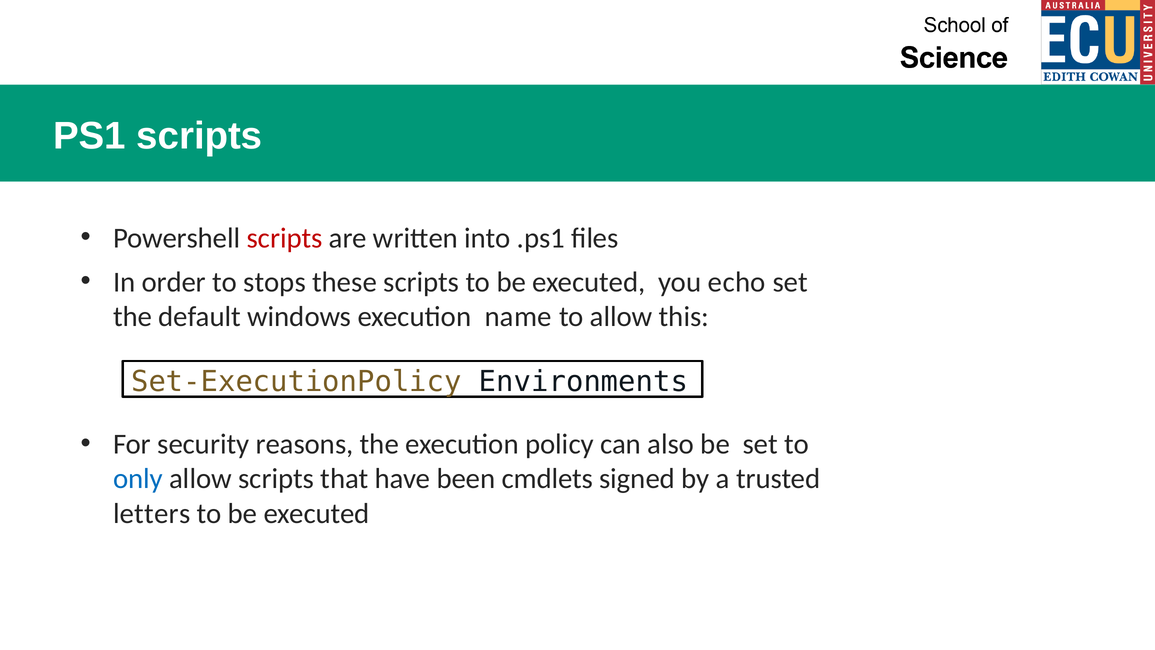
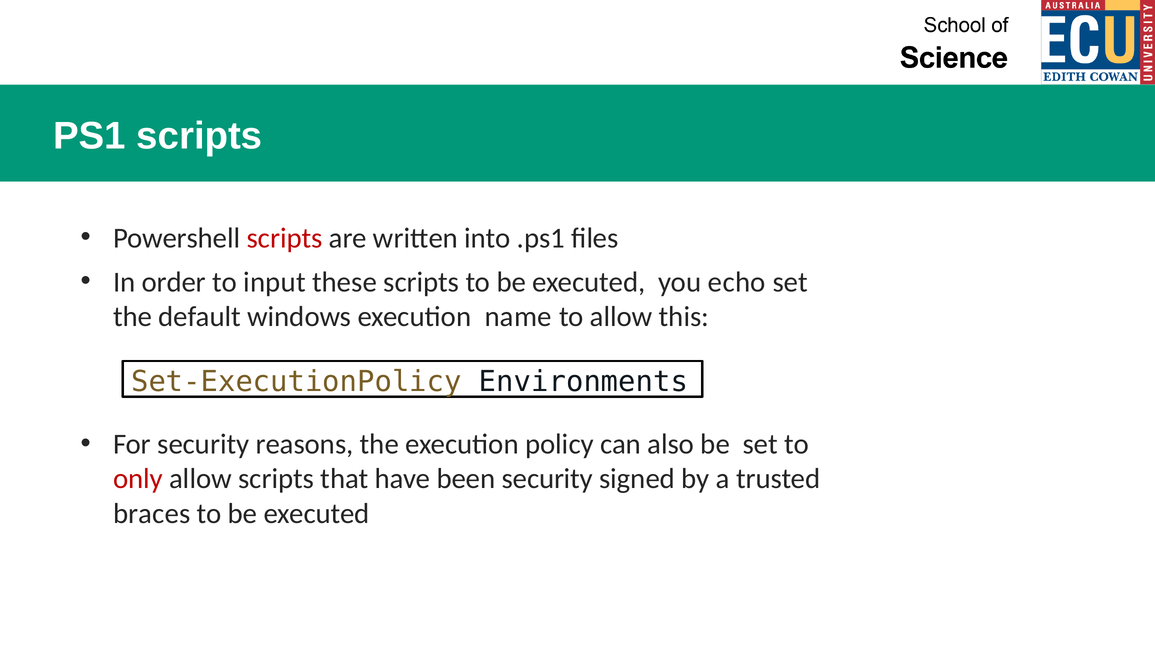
stops: stops -> input
only colour: blue -> red
been cmdlets: cmdlets -> security
letters: letters -> braces
